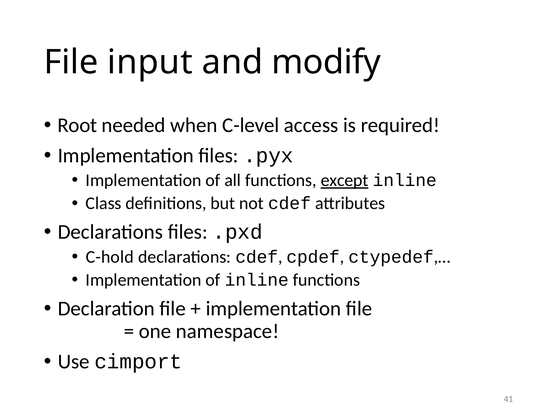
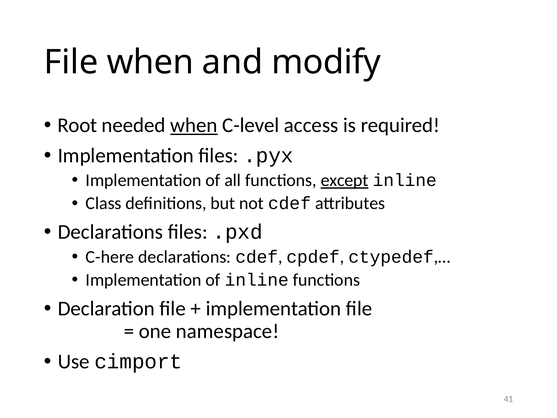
File input: input -> when
when at (194, 125) underline: none -> present
C-hold: C-hold -> C-here
